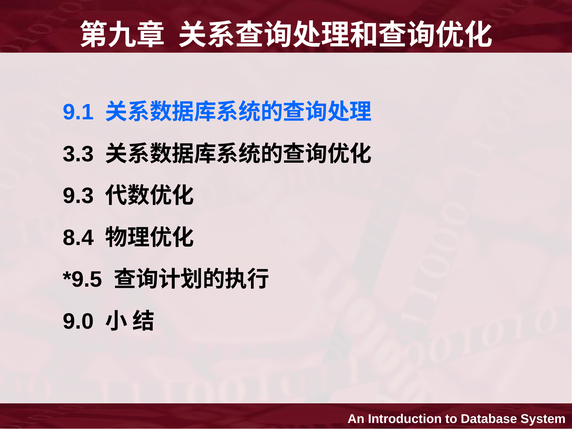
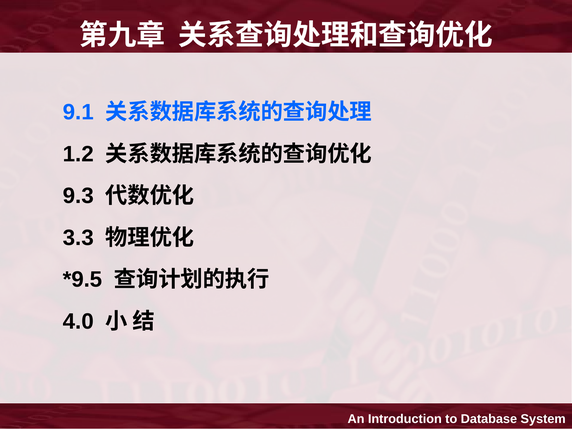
3.3: 3.3 -> 1.2
8.4: 8.4 -> 3.3
9.0: 9.0 -> 4.0
